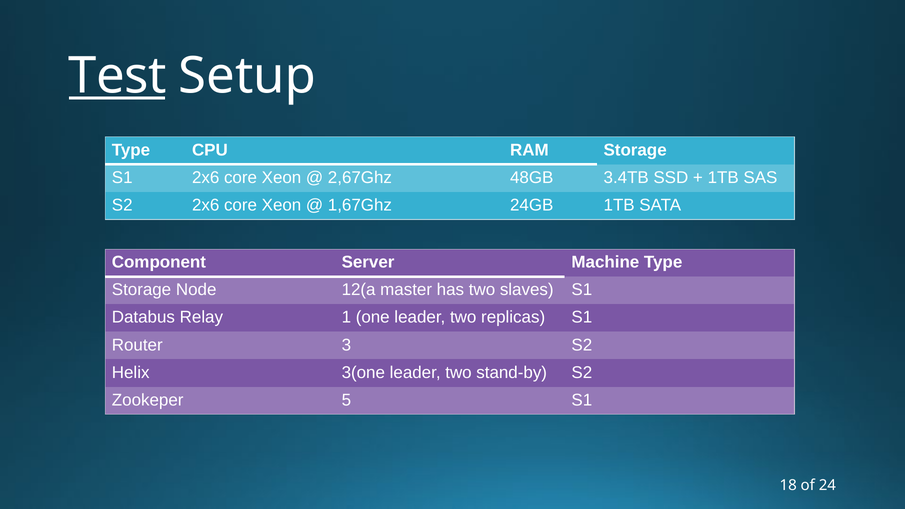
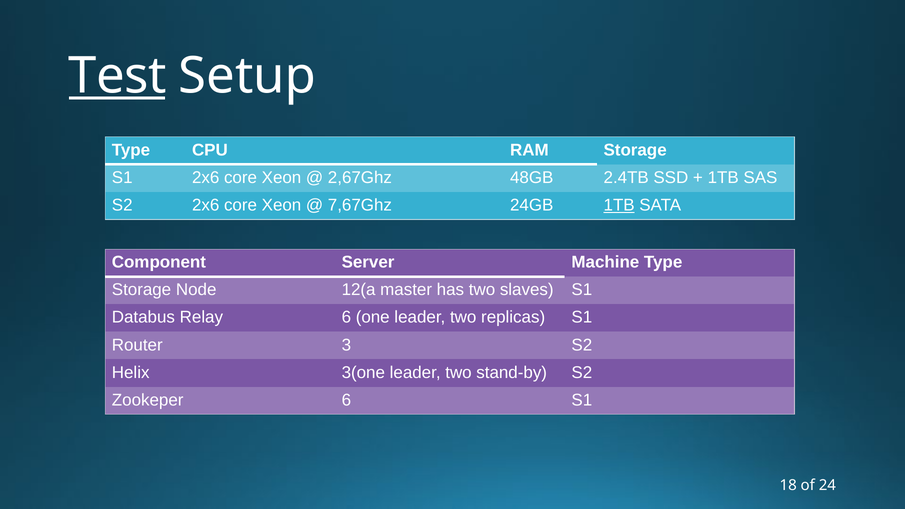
3.4TB: 3.4TB -> 2.4TB
1,67Ghz: 1,67Ghz -> 7,67Ghz
1TB at (619, 205) underline: none -> present
Relay 1: 1 -> 6
Zookeper 5: 5 -> 6
